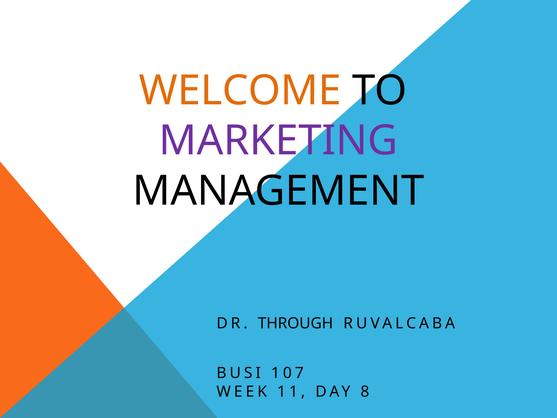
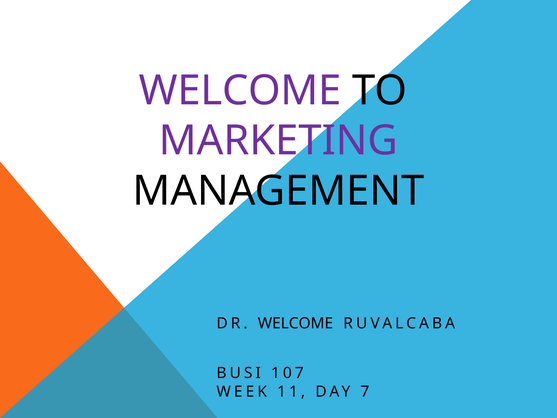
WELCOME at (240, 91) colour: orange -> purple
DR THROUGH: THROUGH -> WELCOME
8: 8 -> 7
